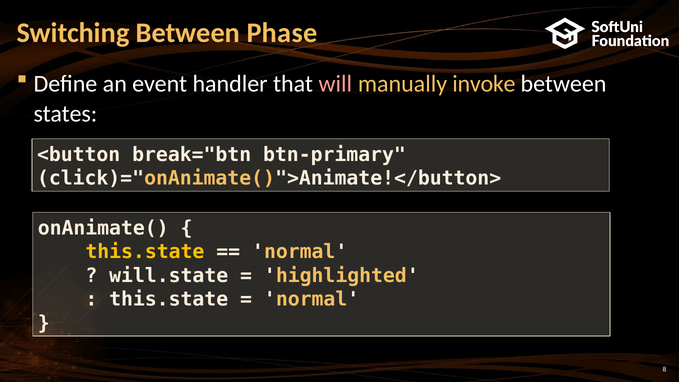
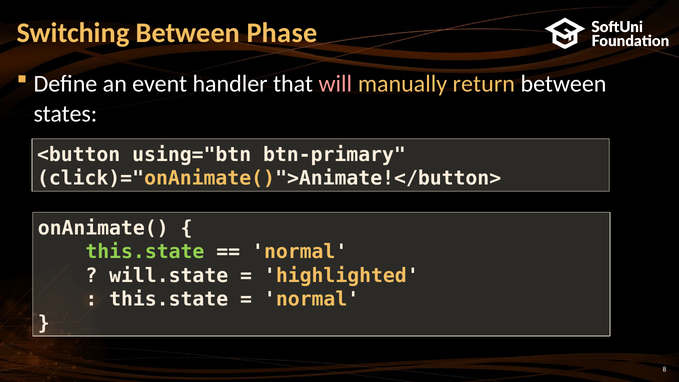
invoke: invoke -> return
break="btn: break="btn -> using="btn
this.state at (145, 252) colour: yellow -> light green
